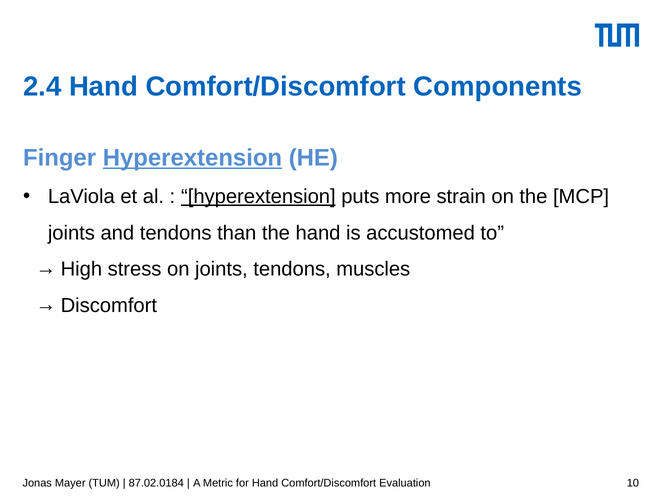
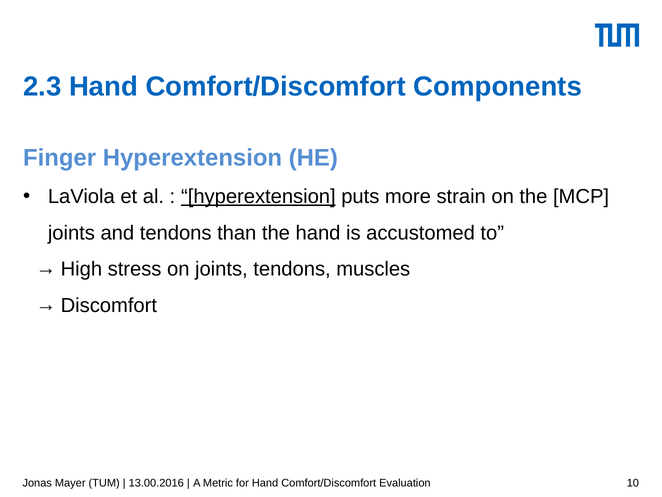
2.4: 2.4 -> 2.3
Hyperextension at (192, 158) underline: present -> none
87.02.0184: 87.02.0184 -> 13.00.2016
